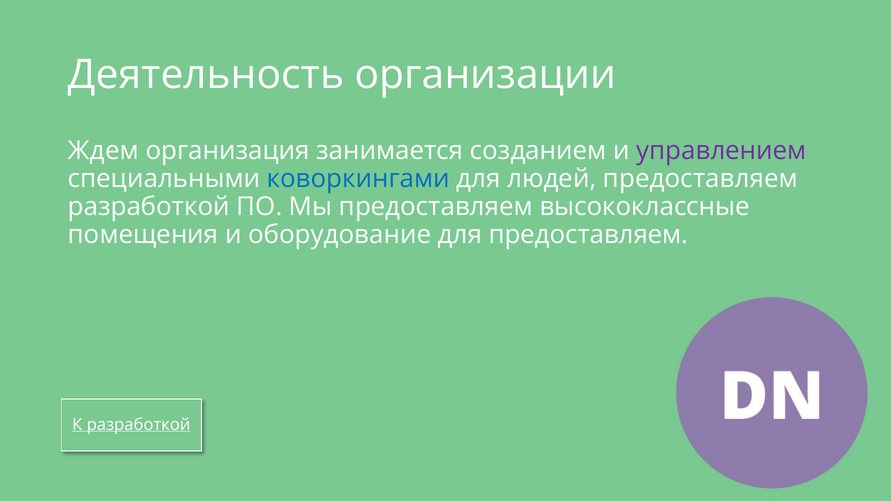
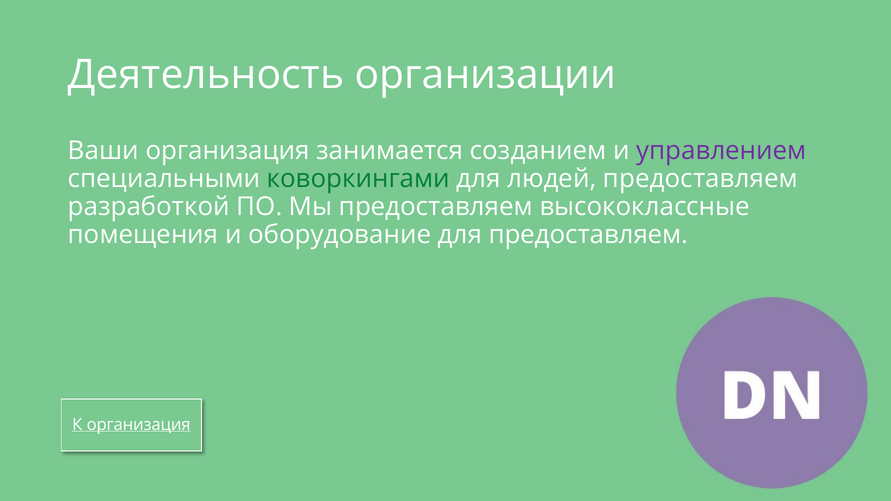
Ждем: Ждем -> Ваши
коворкингами colour: blue -> green
К разработкой: разработкой -> организация
